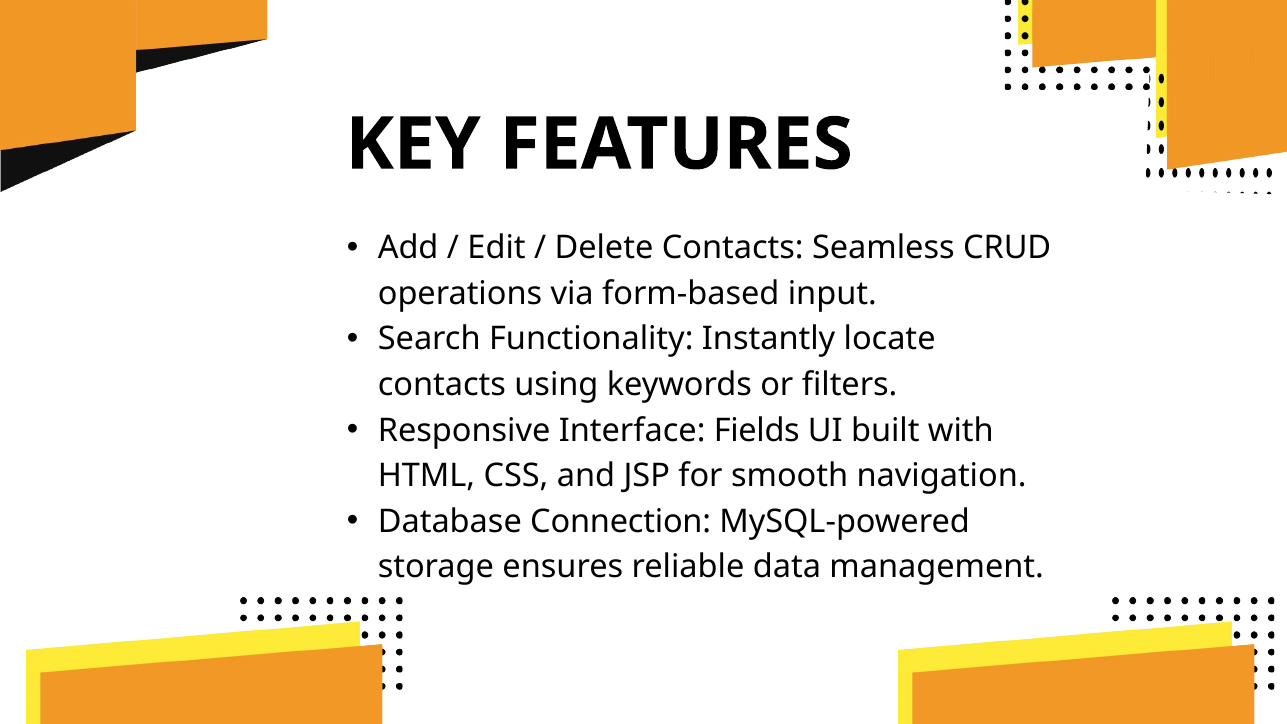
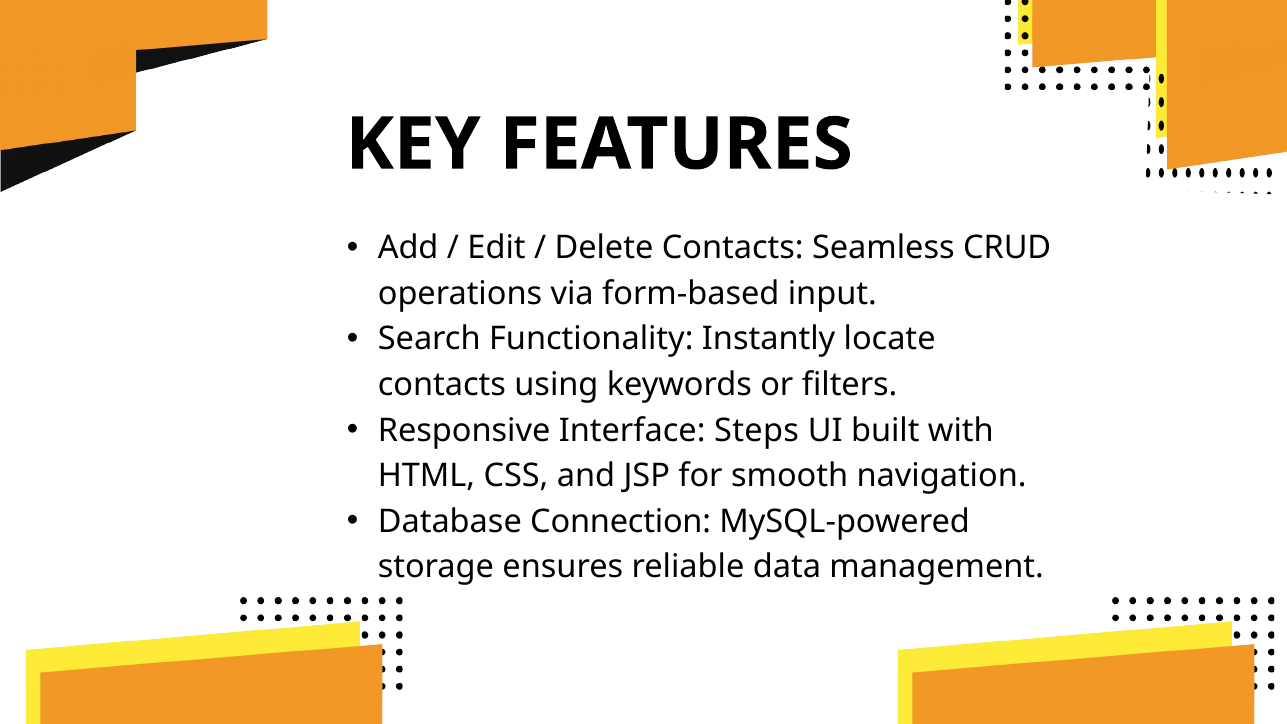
Fields: Fields -> Steps
